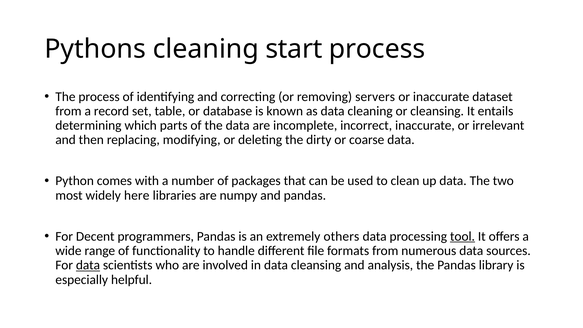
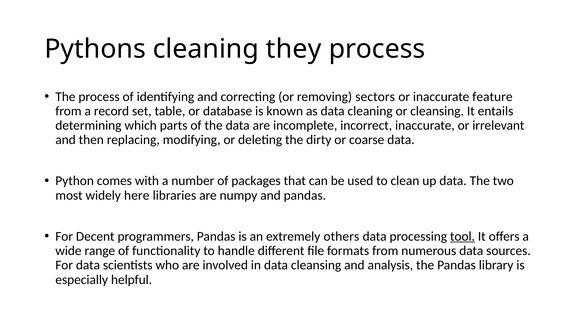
start: start -> they
servers: servers -> sectors
dataset: dataset -> feature
data at (88, 265) underline: present -> none
